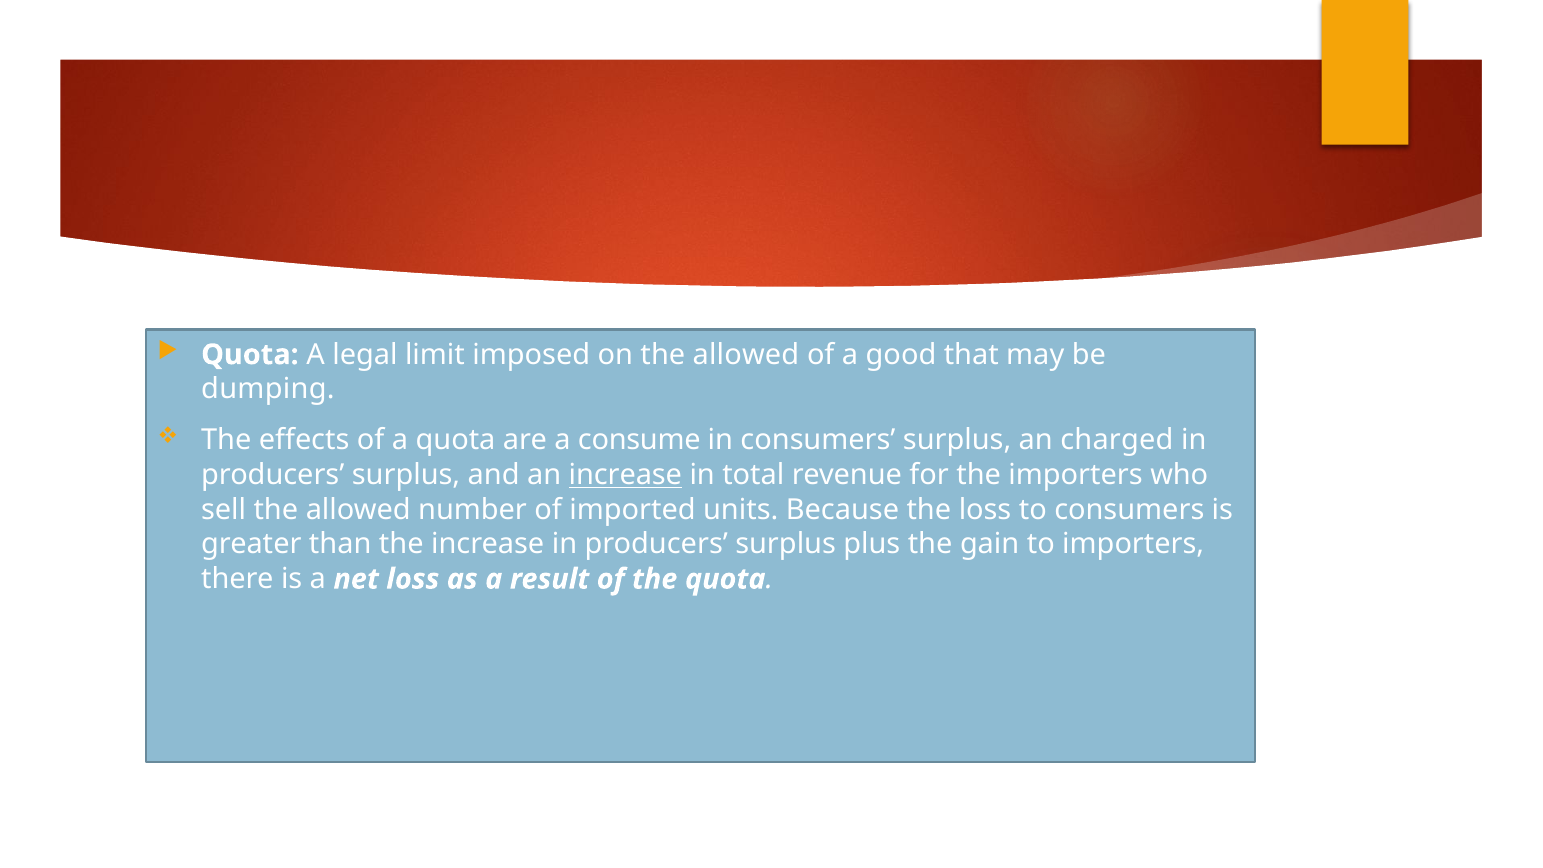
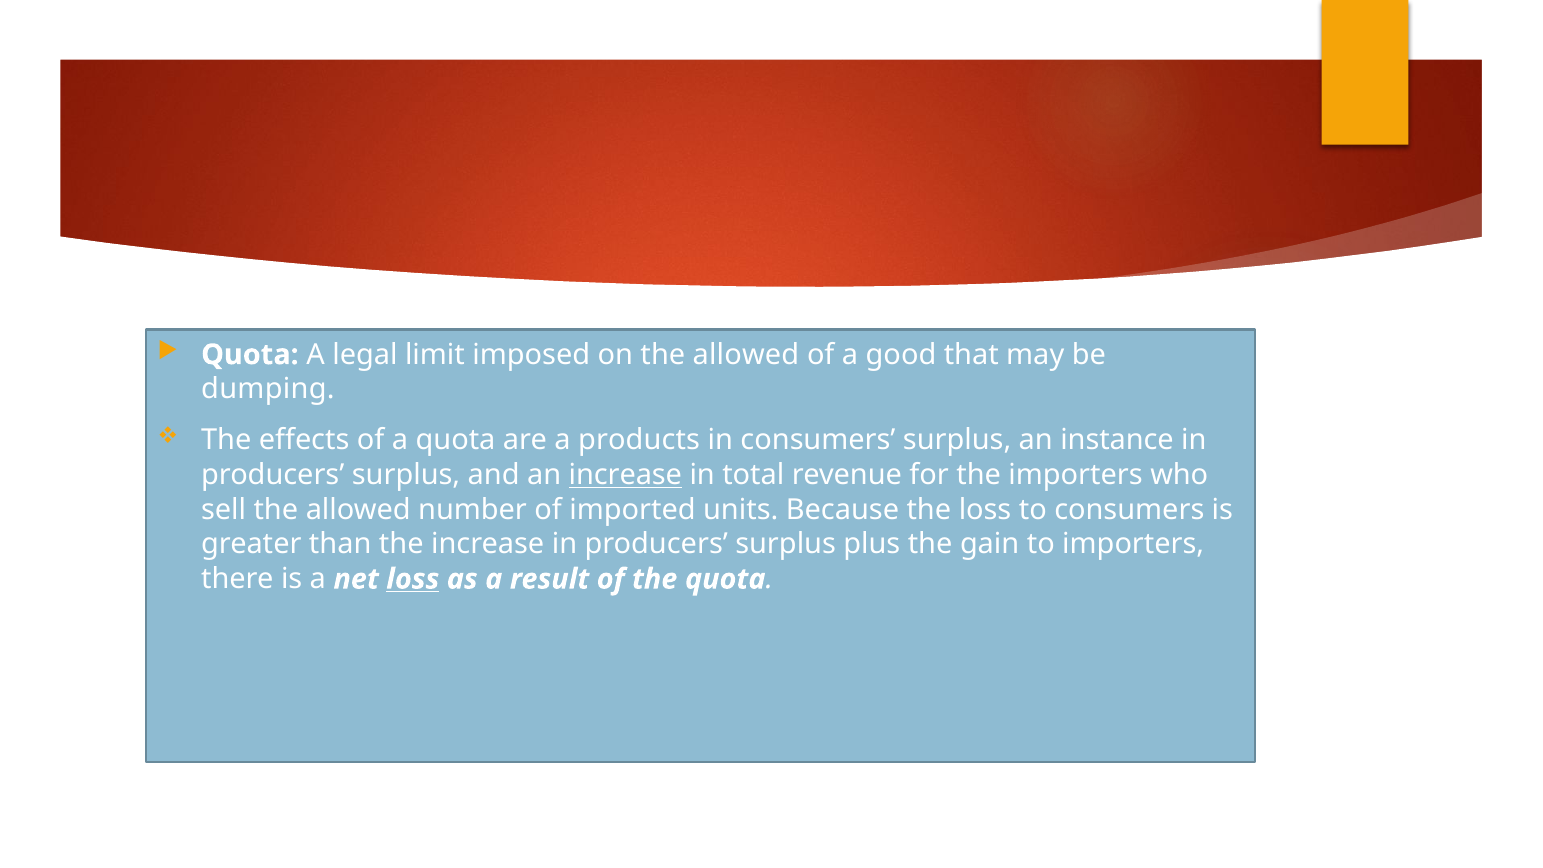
consume: consume -> products
charged: charged -> instance
loss at (413, 579) underline: none -> present
